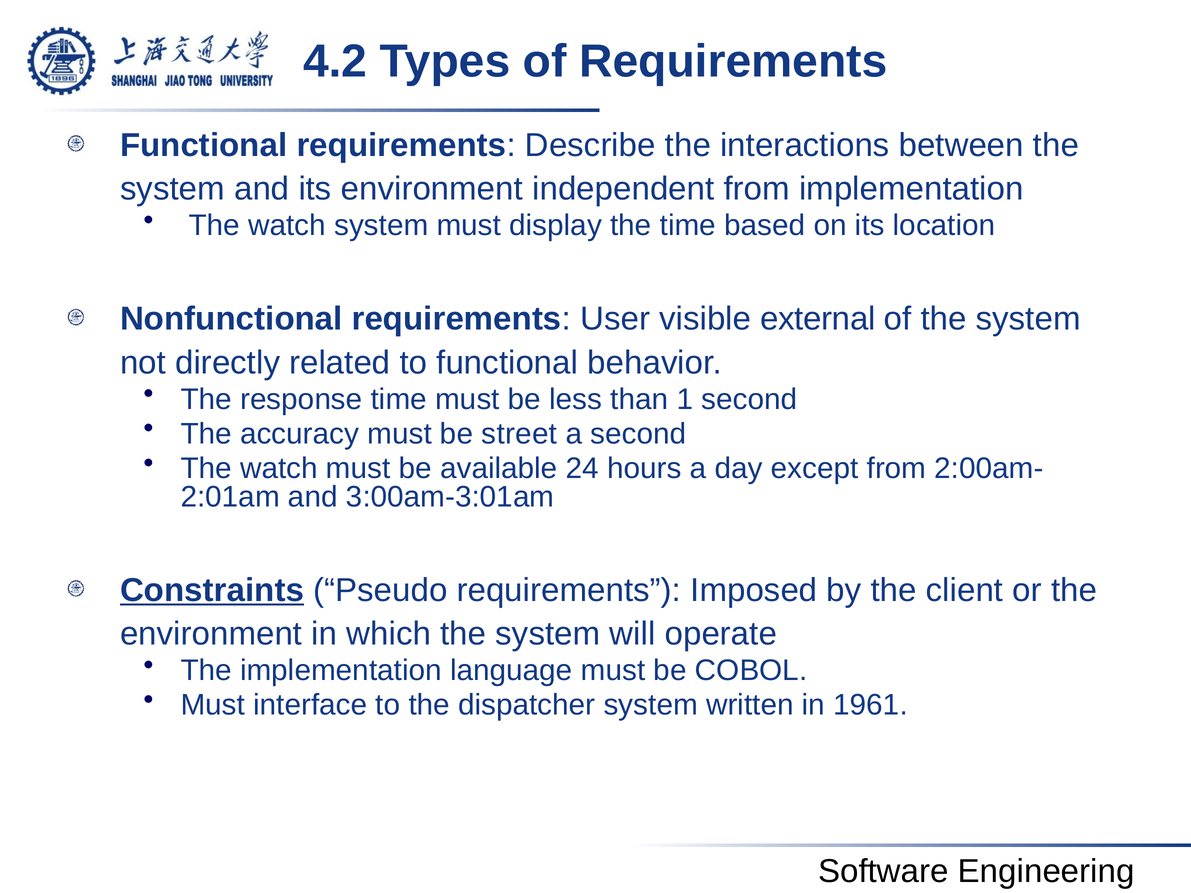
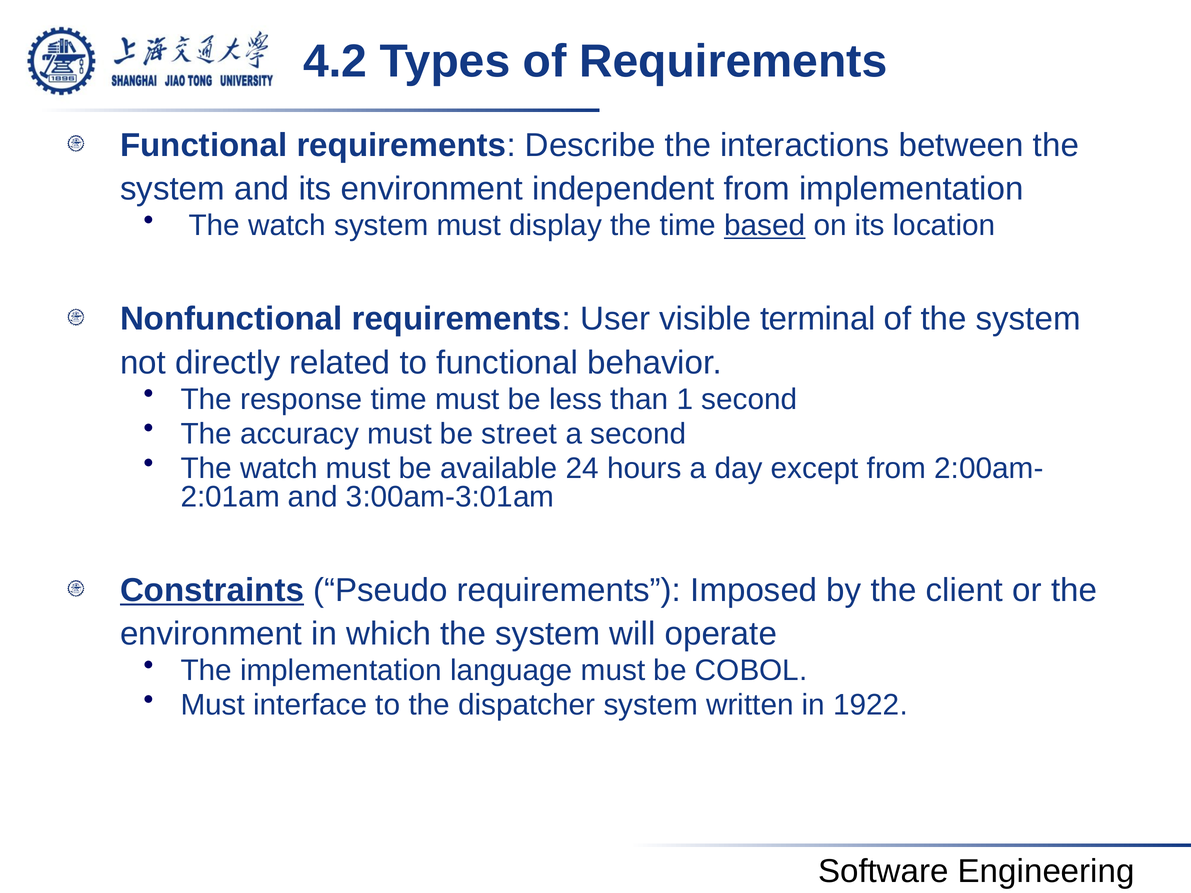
based underline: none -> present
external: external -> terminal
1961: 1961 -> 1922
